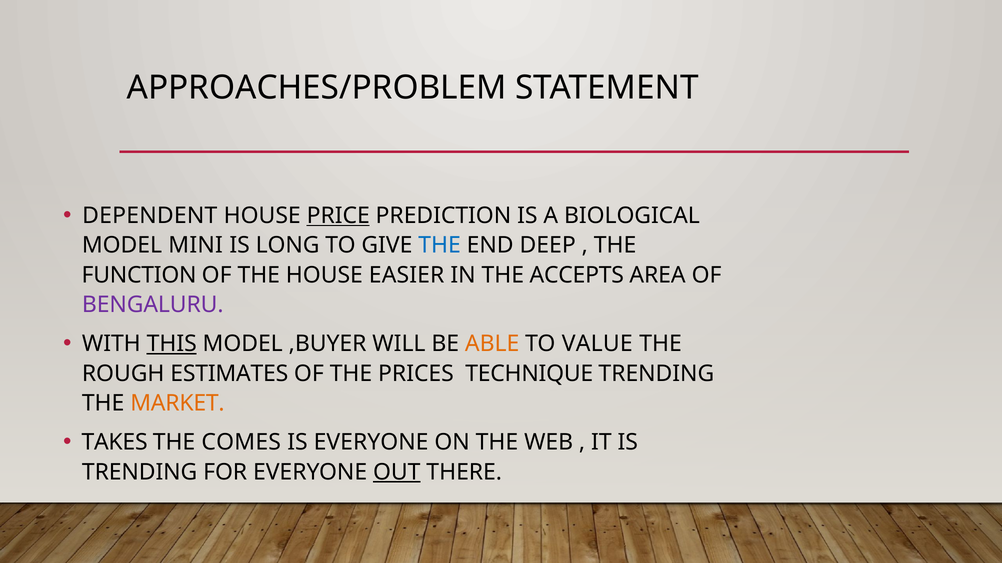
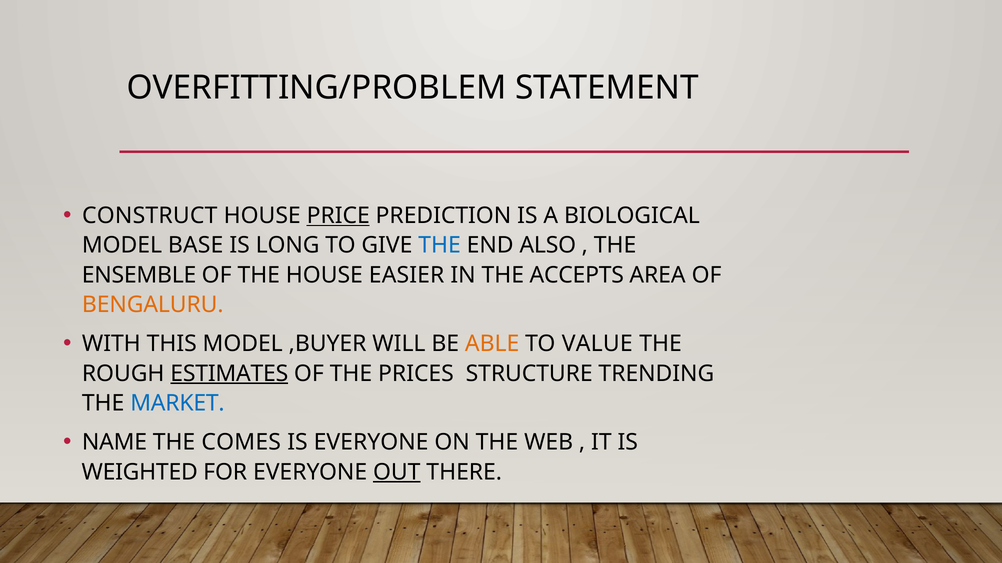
APPROACHES/PROBLEM: APPROACHES/PROBLEM -> OVERFITTING/PROBLEM
DEPENDENT: DEPENDENT -> CONSTRUCT
MINI: MINI -> BASE
DEEP: DEEP -> ALSO
FUNCTION: FUNCTION -> ENSEMBLE
BENGALURU colour: purple -> orange
THIS underline: present -> none
ESTIMATES underline: none -> present
TECHNIQUE: TECHNIQUE -> STRUCTURE
MARKET colour: orange -> blue
TAKES: TAKES -> NAME
TRENDING at (140, 473): TRENDING -> WEIGHTED
